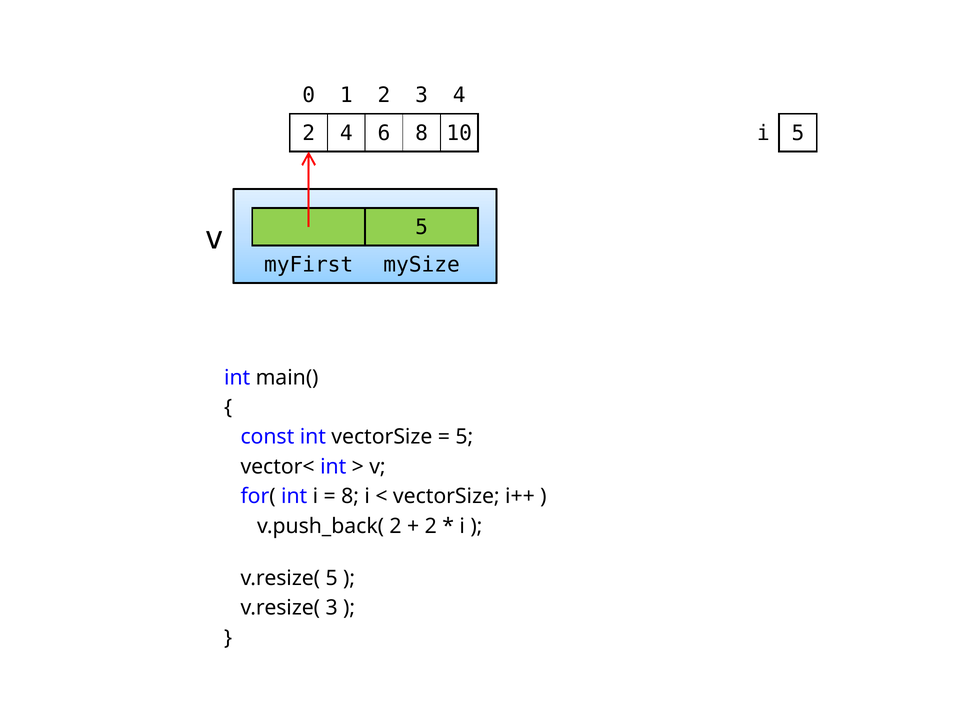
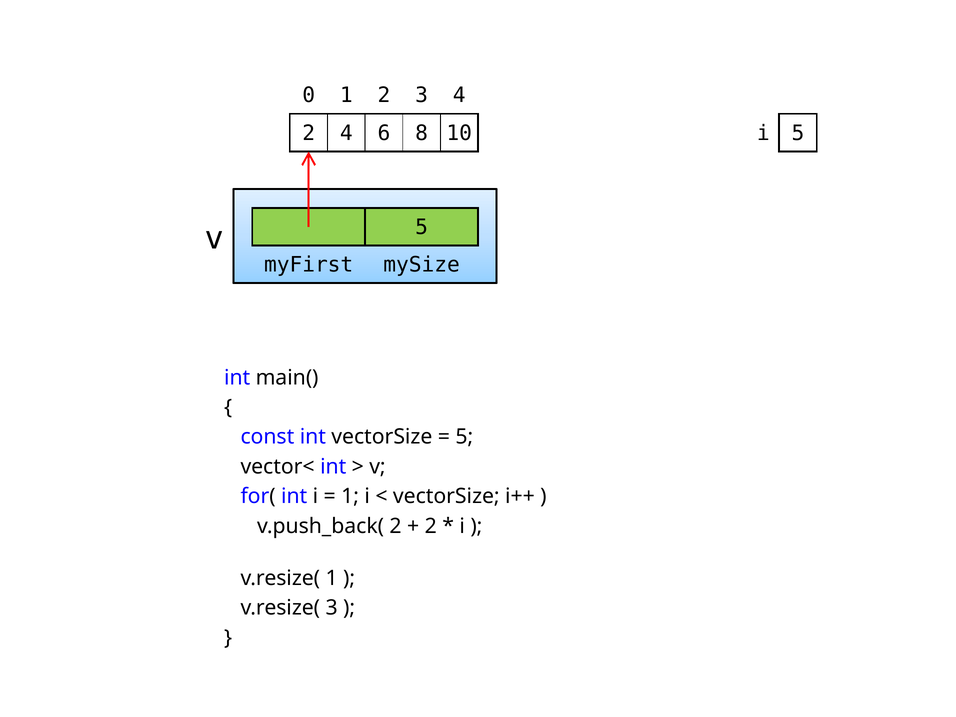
8 at (350, 496): 8 -> 1
v.resize( 5: 5 -> 1
